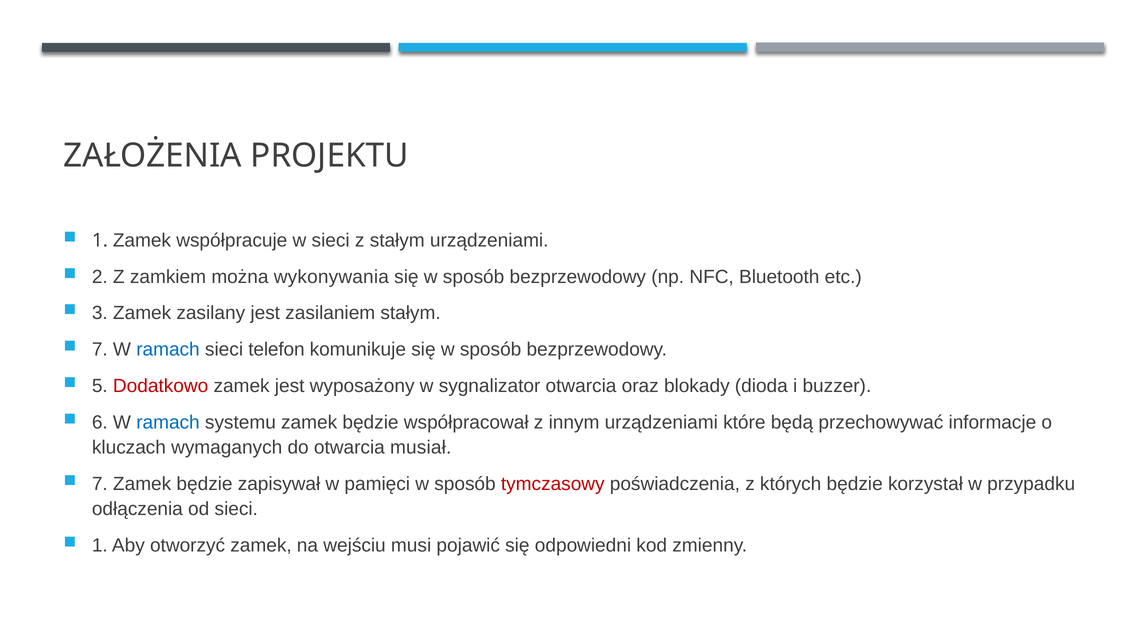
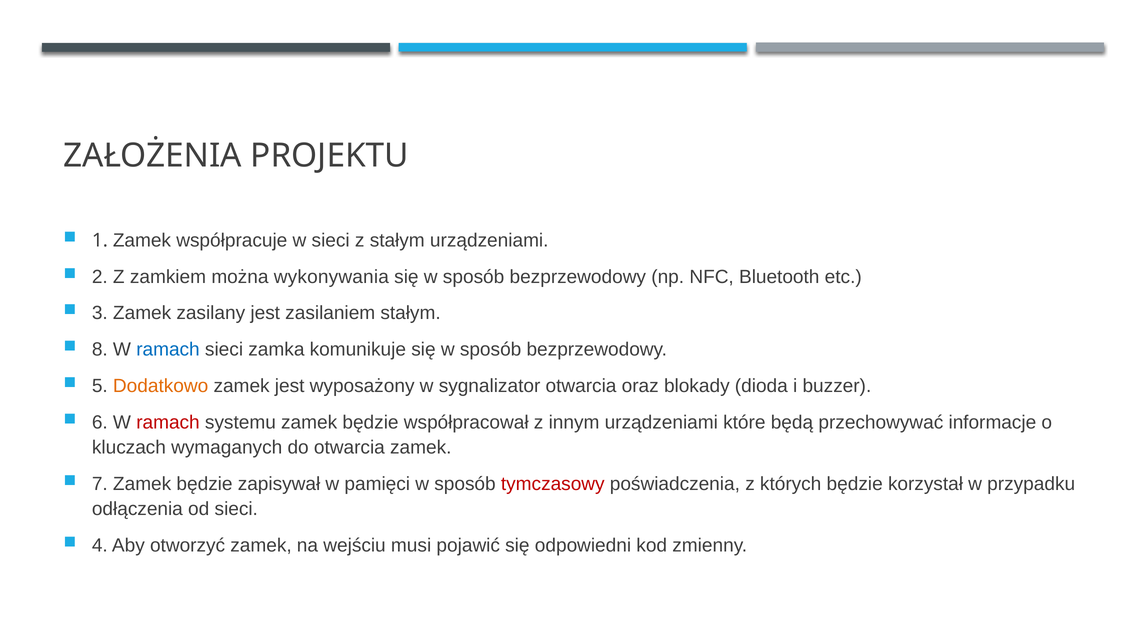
7 at (100, 350): 7 -> 8
telefon: telefon -> zamka
Dodatkowo colour: red -> orange
ramach at (168, 423) colour: blue -> red
otwarcia musiał: musiał -> zamek
1 at (100, 546): 1 -> 4
